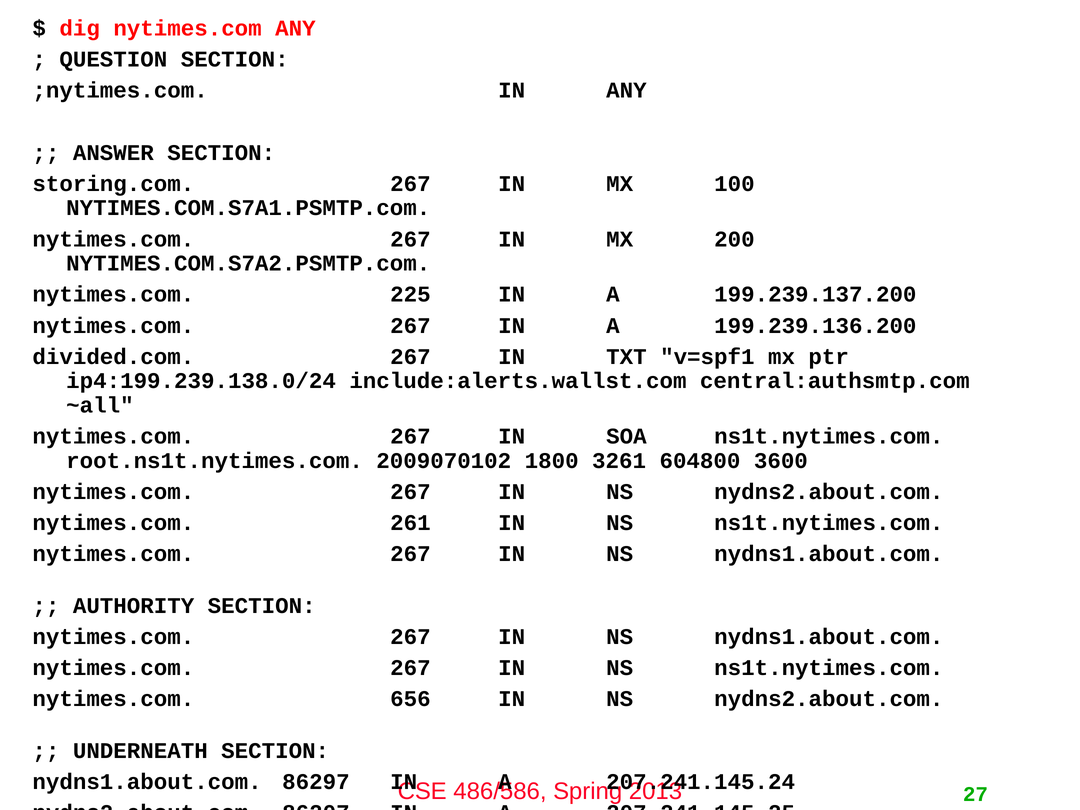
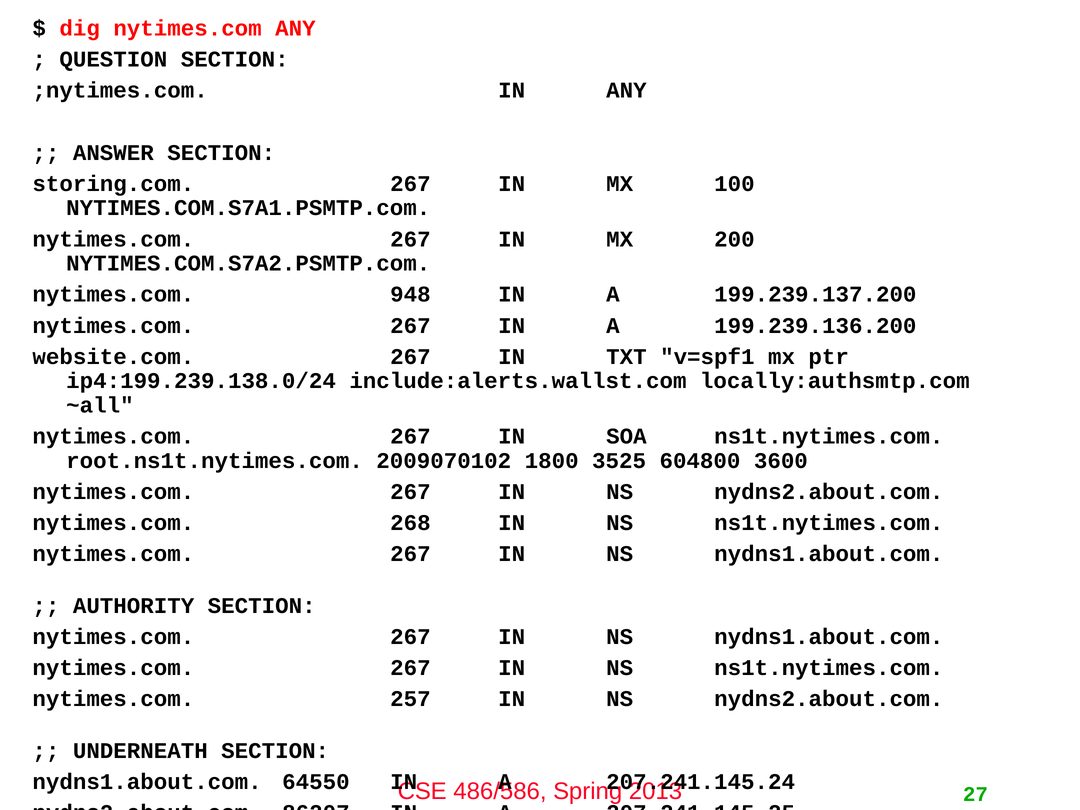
225: 225 -> 948
divided.com: divided.com -> website.com
central:authsmtp.com: central:authsmtp.com -> locally:authsmtp.com
3261: 3261 -> 3525
261: 261 -> 268
656: 656 -> 257
86297: 86297 -> 64550
